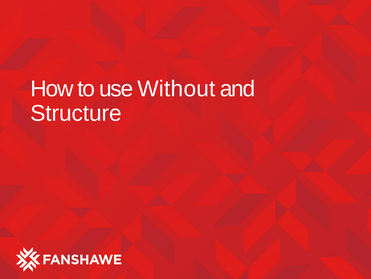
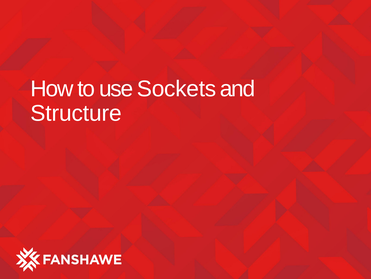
Without: Without -> Sockets
